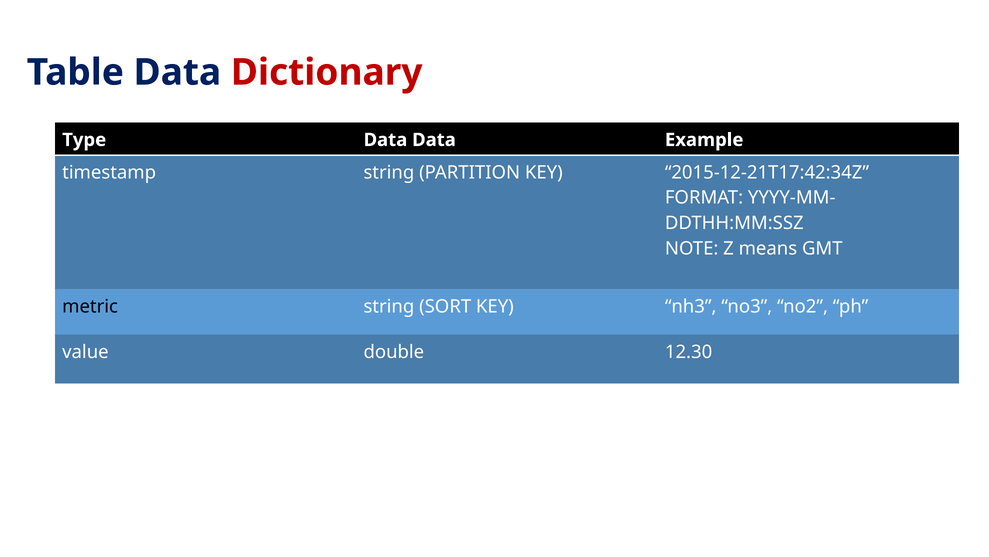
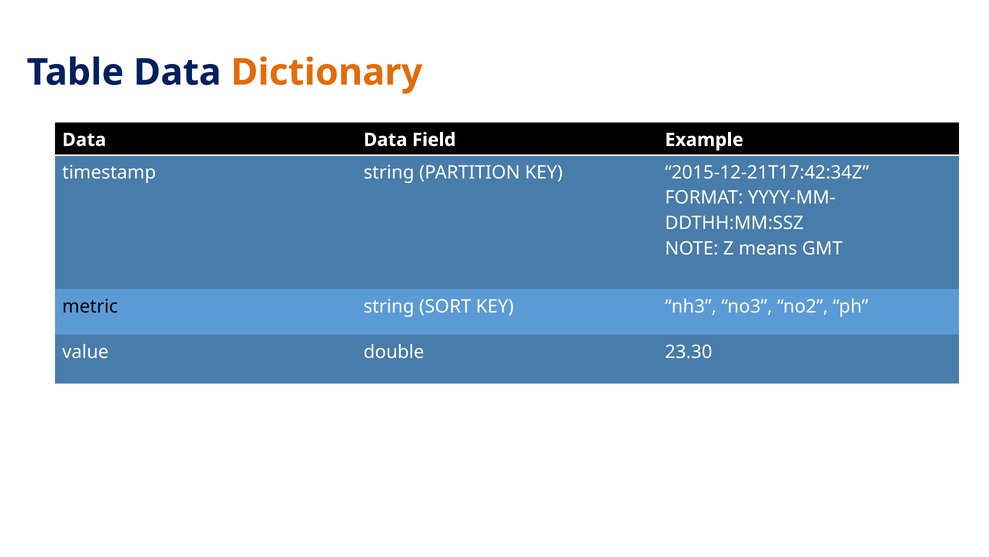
Dictionary colour: red -> orange
Type at (84, 140): Type -> Data
Data Data: Data -> Field
12.30: 12.30 -> 23.30
